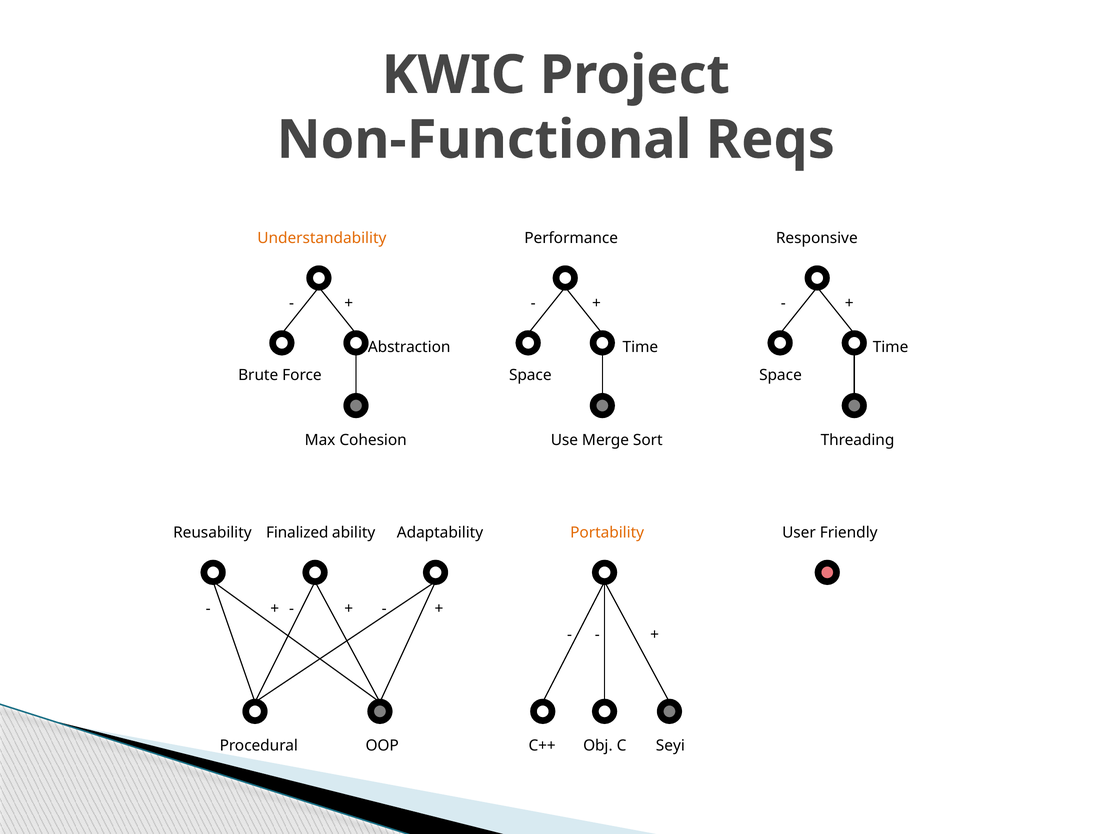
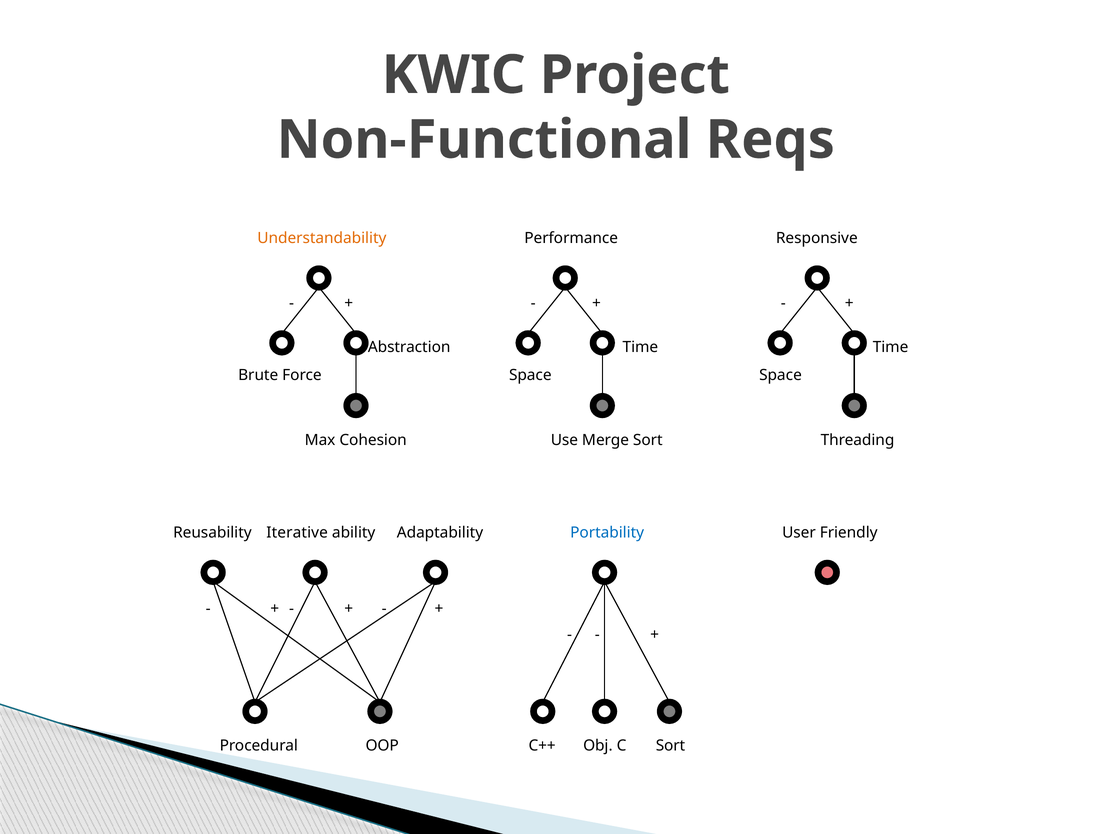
Finalized: Finalized -> Iterative
Portability colour: orange -> blue
Procedural Seyi: Seyi -> Sort
